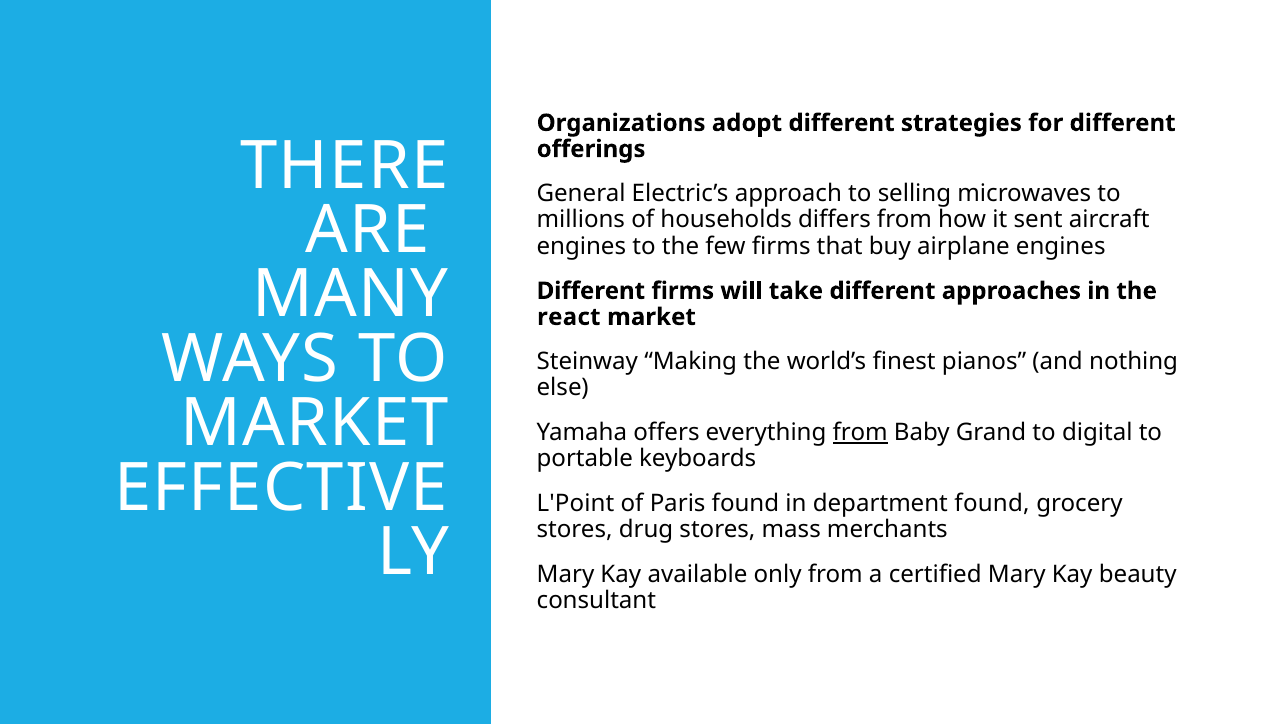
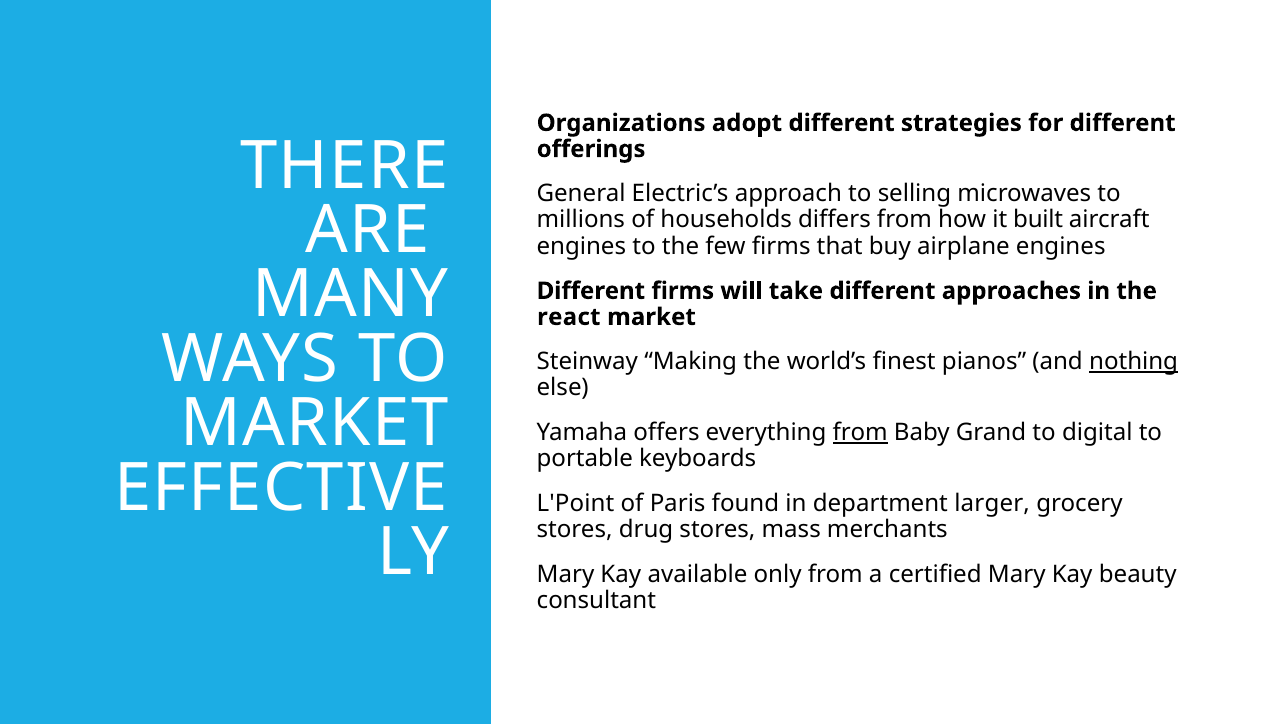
sent: sent -> built
nothing underline: none -> present
department found: found -> larger
